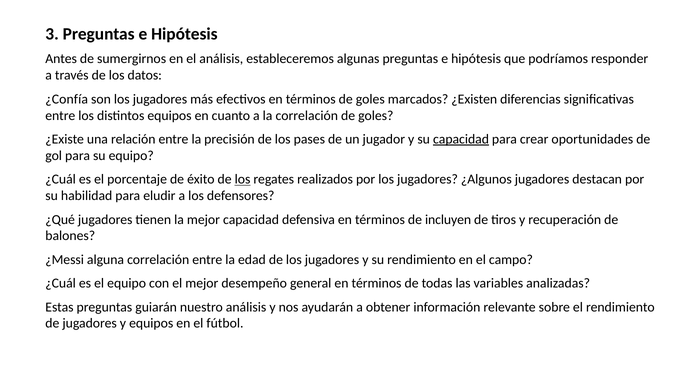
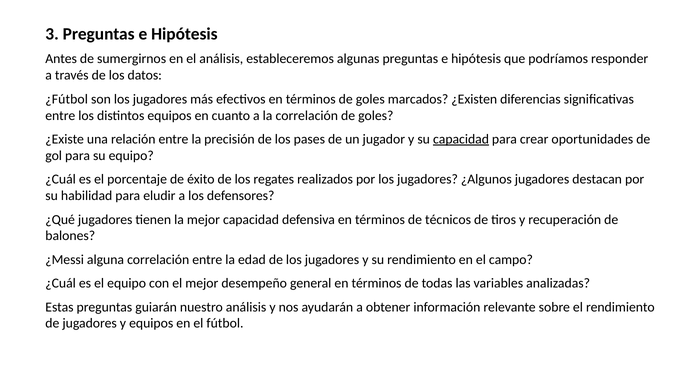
¿Confía: ¿Confía -> ¿Fútbol
los at (243, 180) underline: present -> none
incluyen: incluyen -> técnicos
